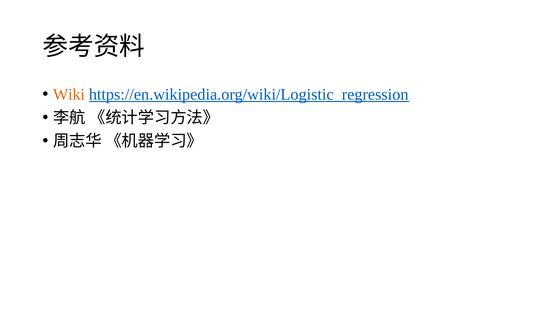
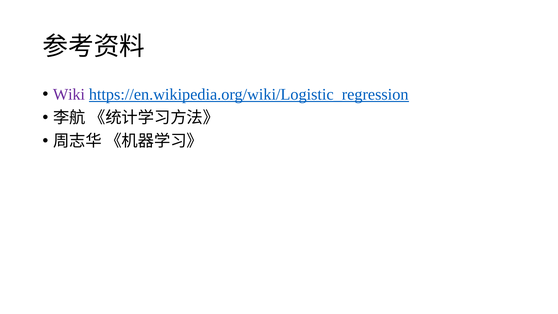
Wiki colour: orange -> purple
